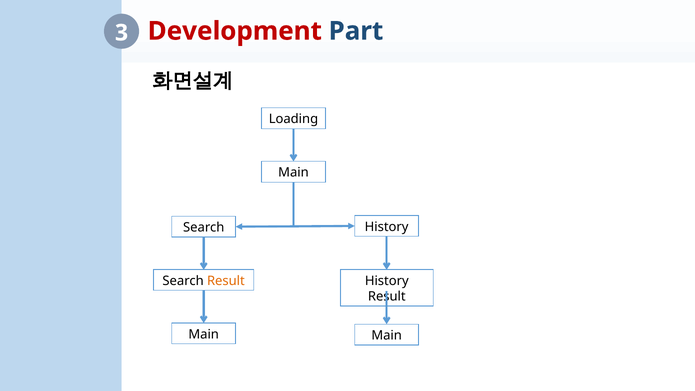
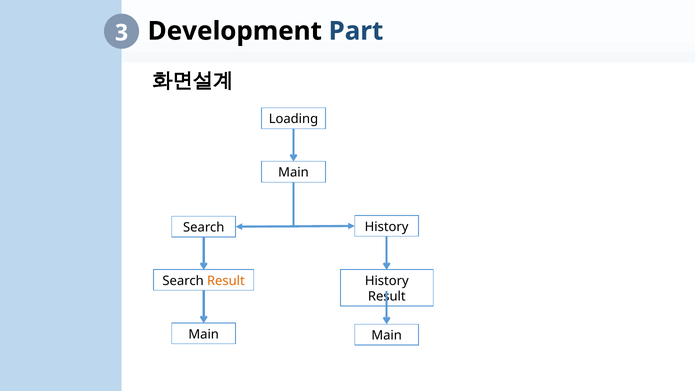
Development colour: red -> black
